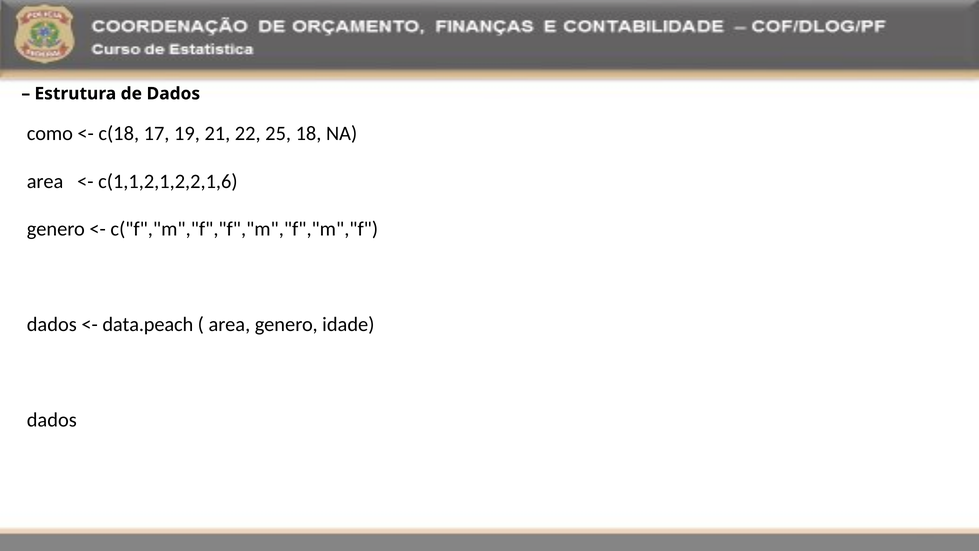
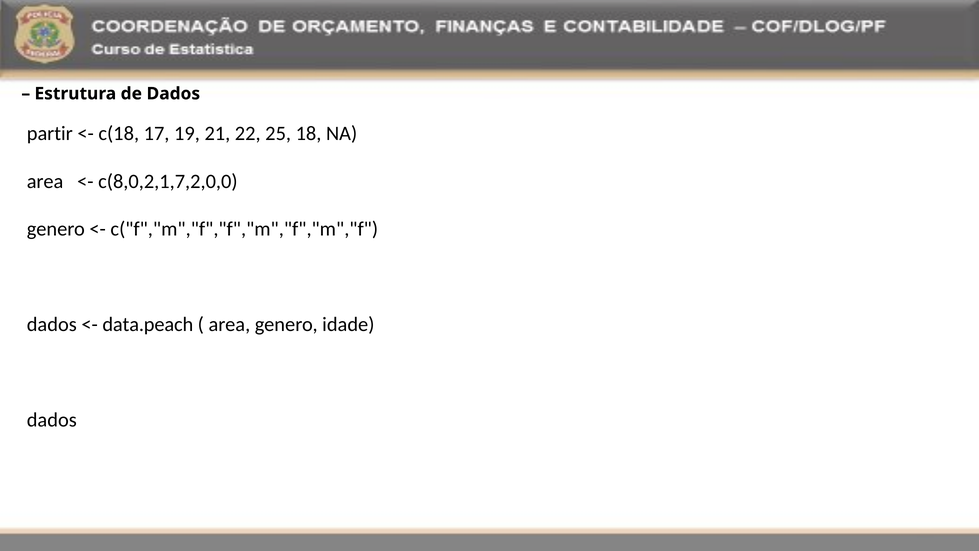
como: como -> partir
c(1,1,2,1,2,2,1,6: c(1,1,2,1,2,2,1,6 -> c(8,0,2,1,7,2,0,0
